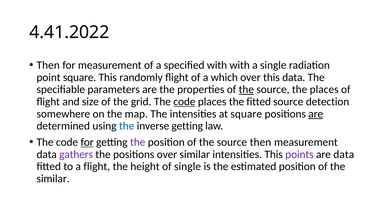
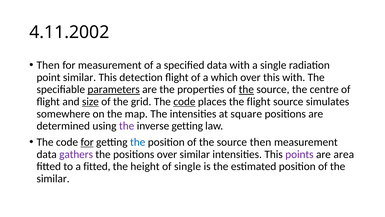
4.41.2022: 4.41.2022 -> 4.11.2002
specified with: with -> data
point square: square -> similar
randomly: randomly -> detection
this data: data -> with
parameters underline: none -> present
the places: places -> centre
size underline: none -> present
the fitted: fitted -> flight
detection: detection -> simulates
are at (316, 114) underline: present -> none
the at (127, 126) colour: blue -> purple
the at (138, 142) colour: purple -> blue
are data: data -> area
a flight: flight -> fitted
